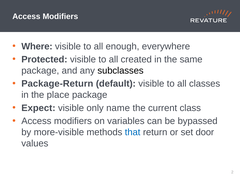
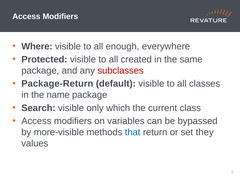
subclasses colour: black -> red
place: place -> name
Expect: Expect -> Search
name: name -> which
door: door -> they
